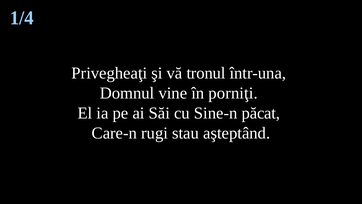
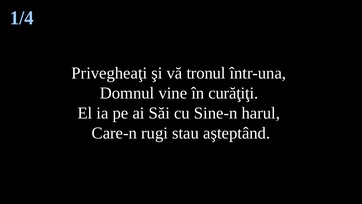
porniţi: porniţi -> curăţiţi
păcat: păcat -> harul
